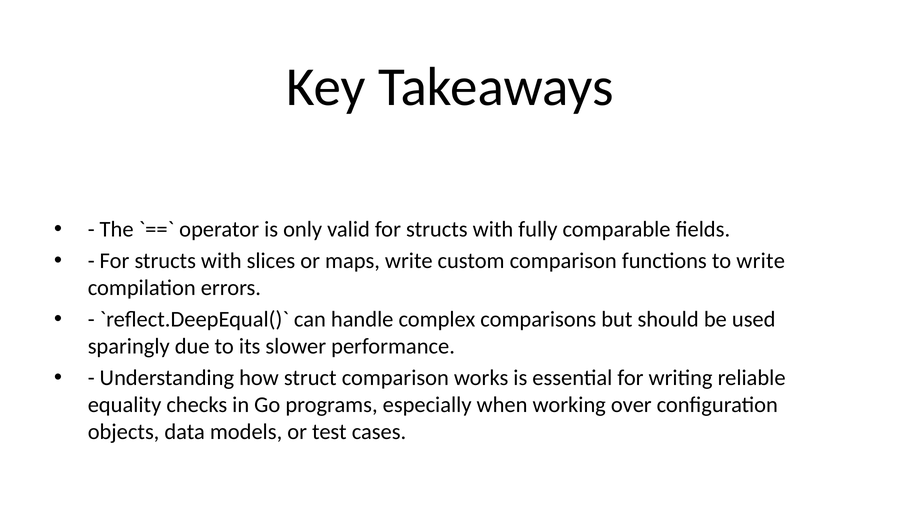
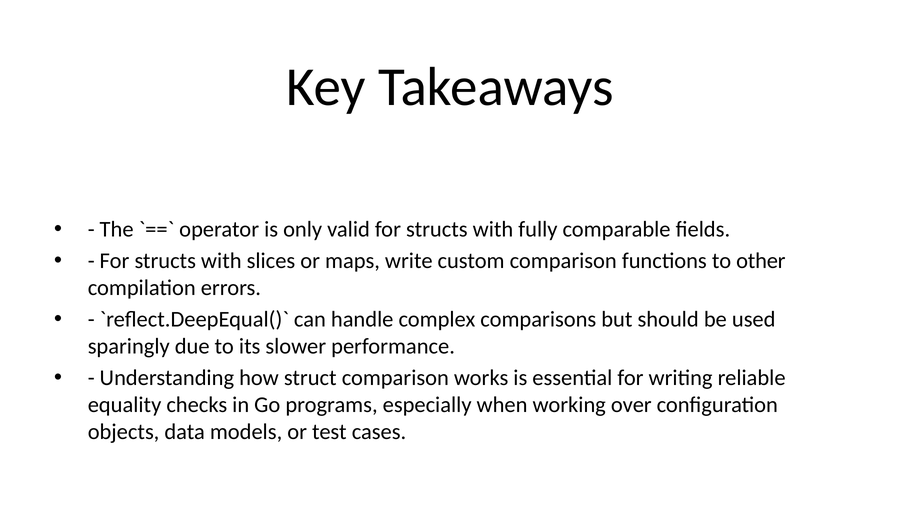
to write: write -> other
